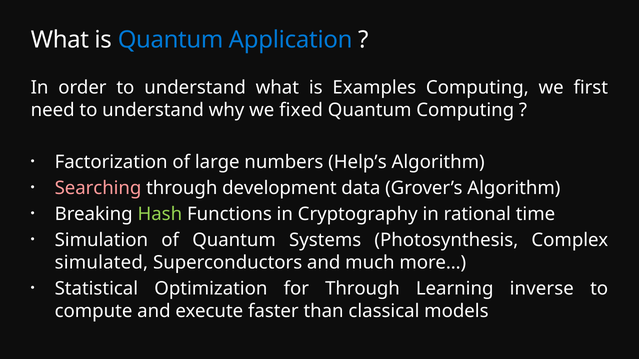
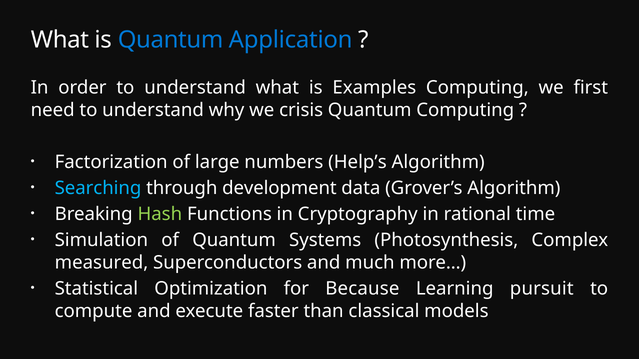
fixed: fixed -> crisis
Searching colour: pink -> light blue
simulated: simulated -> measured
for Through: Through -> Because
inverse: inverse -> pursuit
